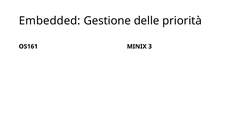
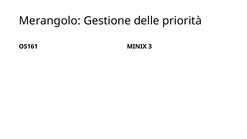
Embedded: Embedded -> Merangolo
